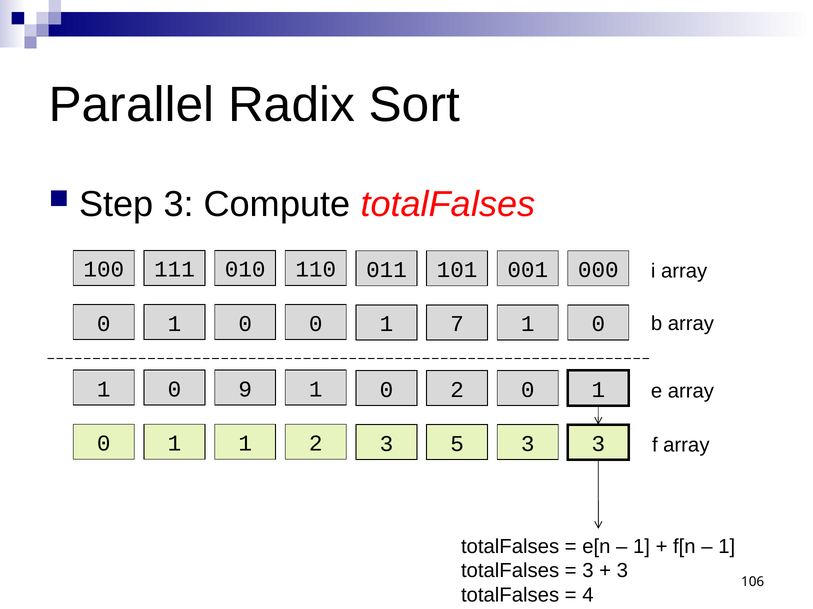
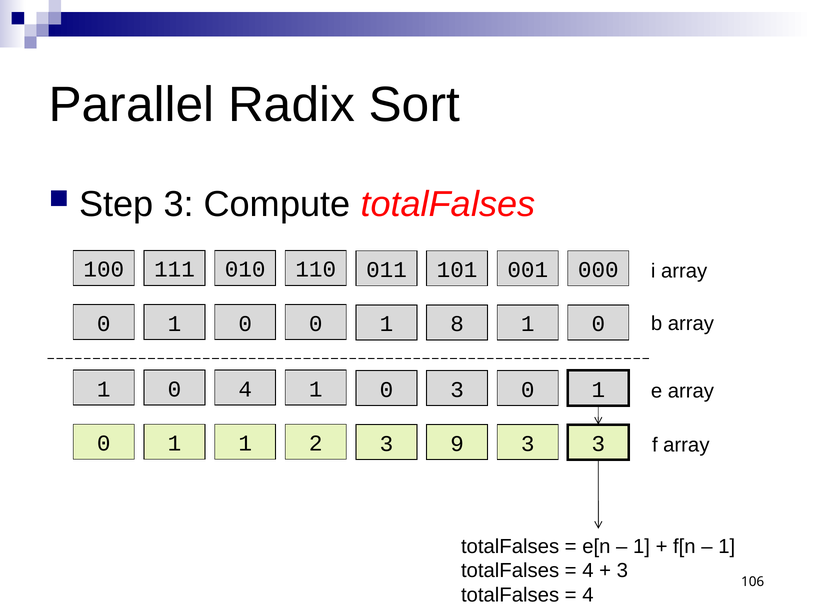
7: 7 -> 8
0 9: 9 -> 4
0 2: 2 -> 3
5: 5 -> 9
3 at (588, 571): 3 -> 4
